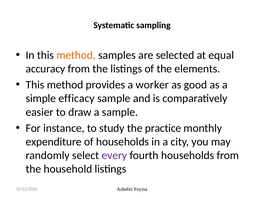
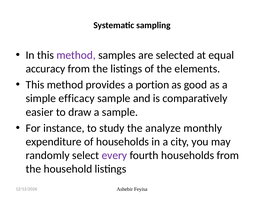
method at (76, 55) colour: orange -> purple
worker: worker -> portion
practice: practice -> analyze
